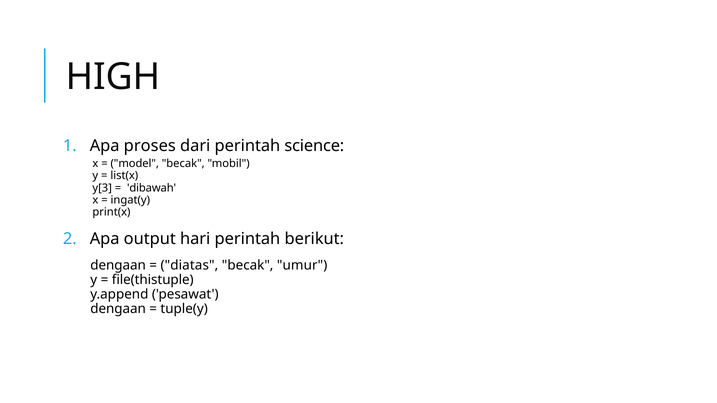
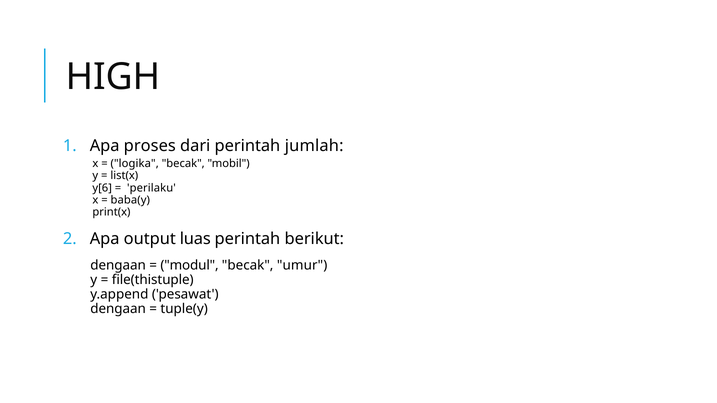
science: science -> jumlah
model: model -> logika
y[3: y[3 -> y[6
dibawah: dibawah -> perilaku
ingat(y: ingat(y -> baba(y
hari: hari -> luas
diatas: diatas -> modul
